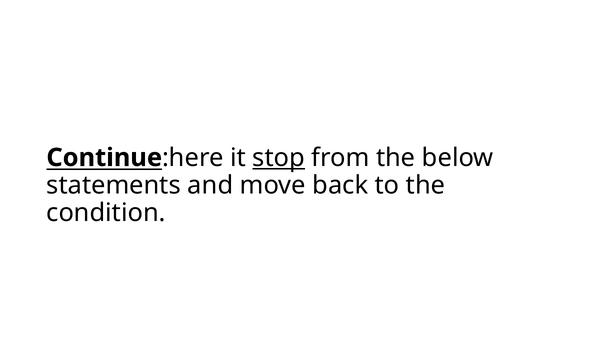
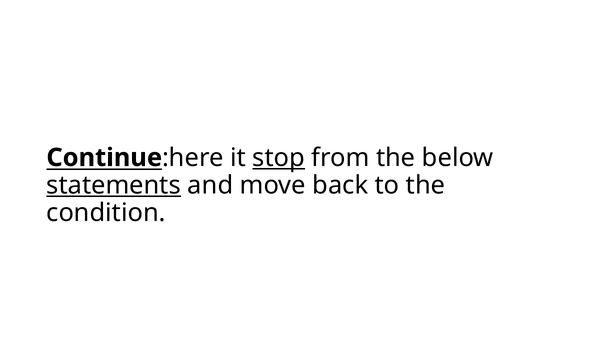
statements underline: none -> present
